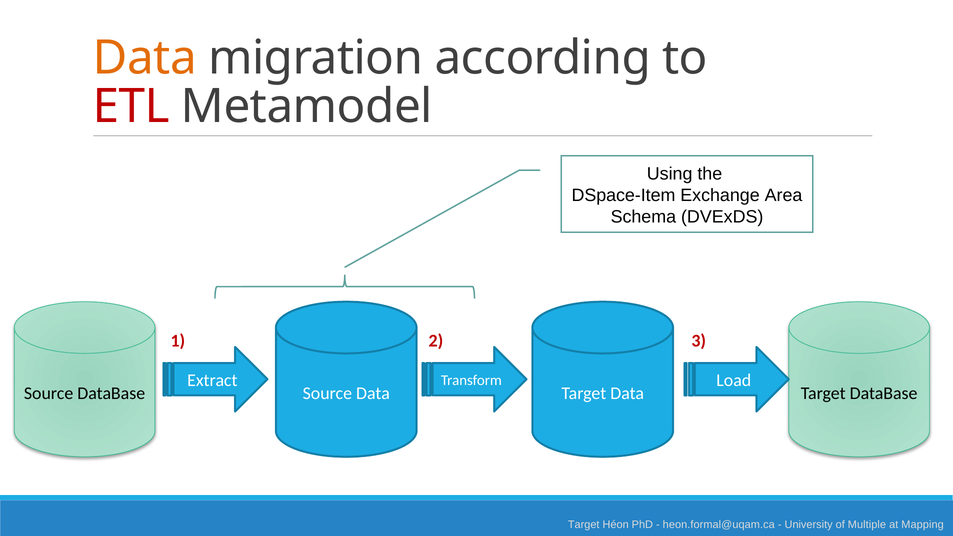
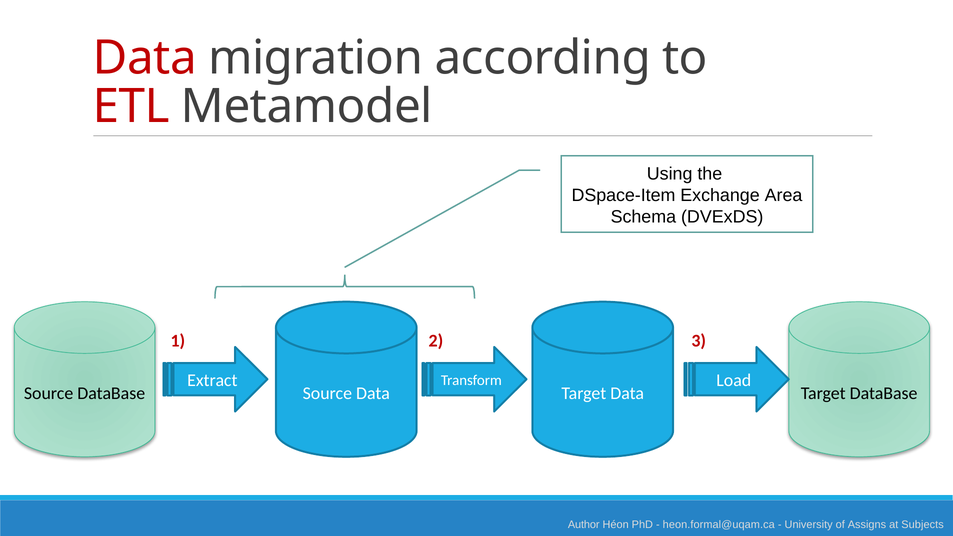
Data at (145, 58) colour: orange -> red
Target at (584, 525): Target -> Author
Multiple: Multiple -> Assigns
Mapping: Mapping -> Subjects
